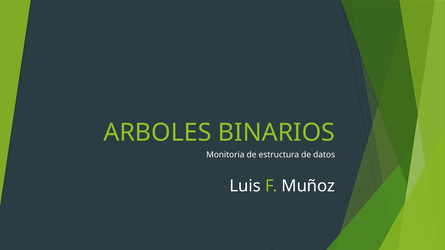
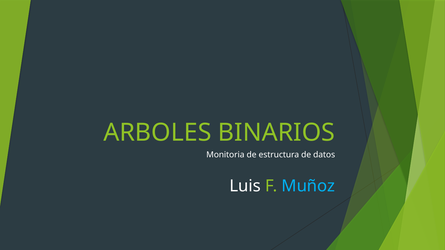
Muñoz colour: white -> light blue
